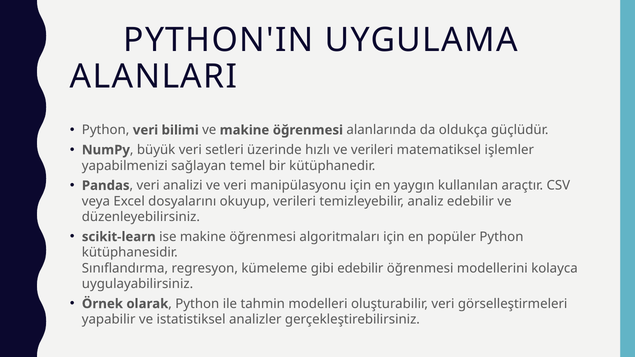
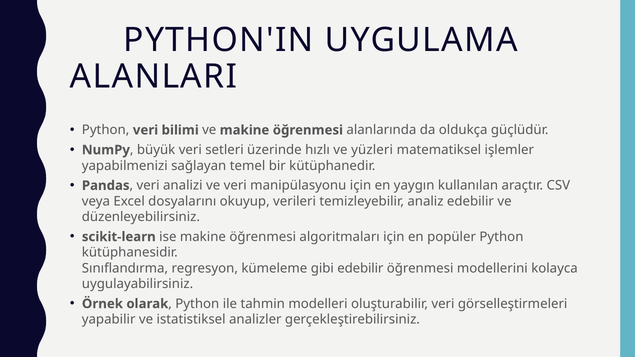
ve verileri: verileri -> yüzleri
